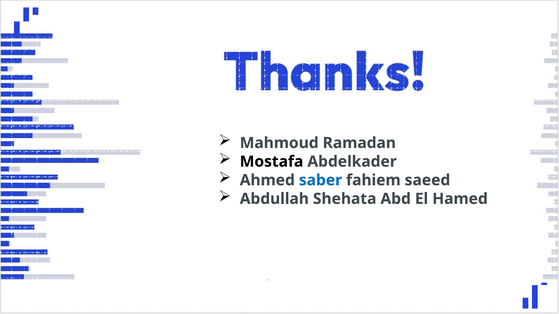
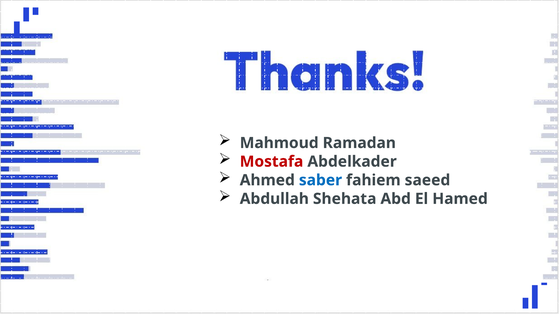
Mostafa colour: black -> red
